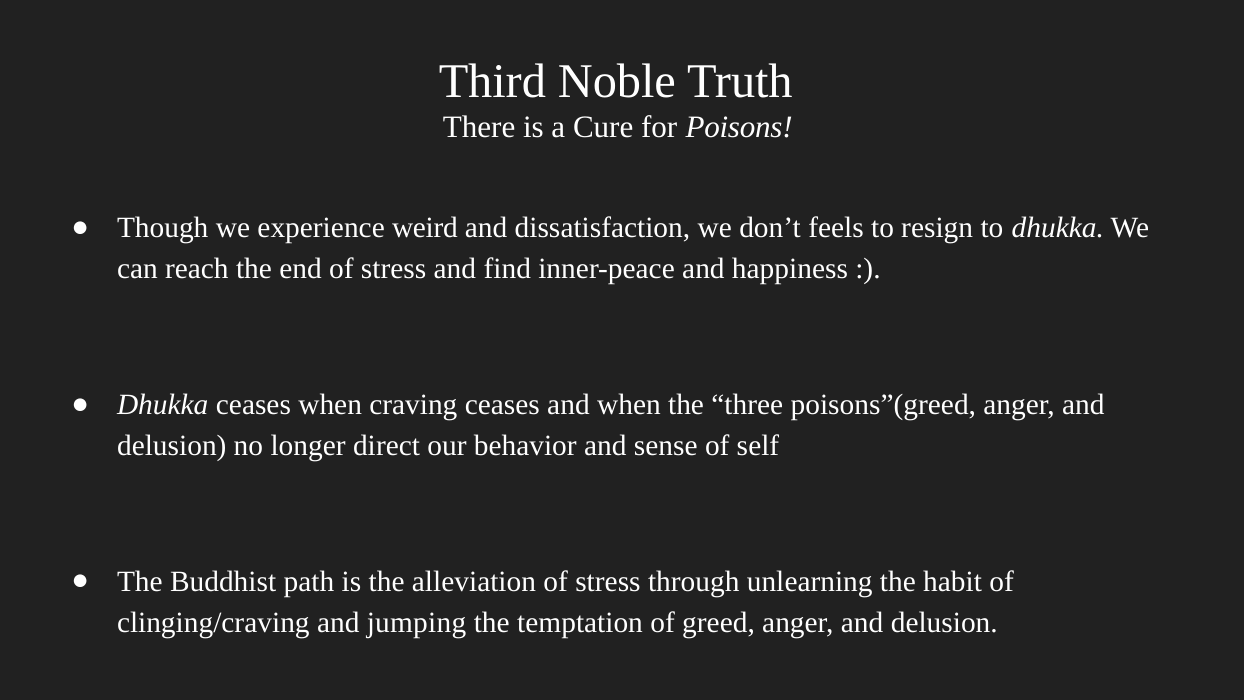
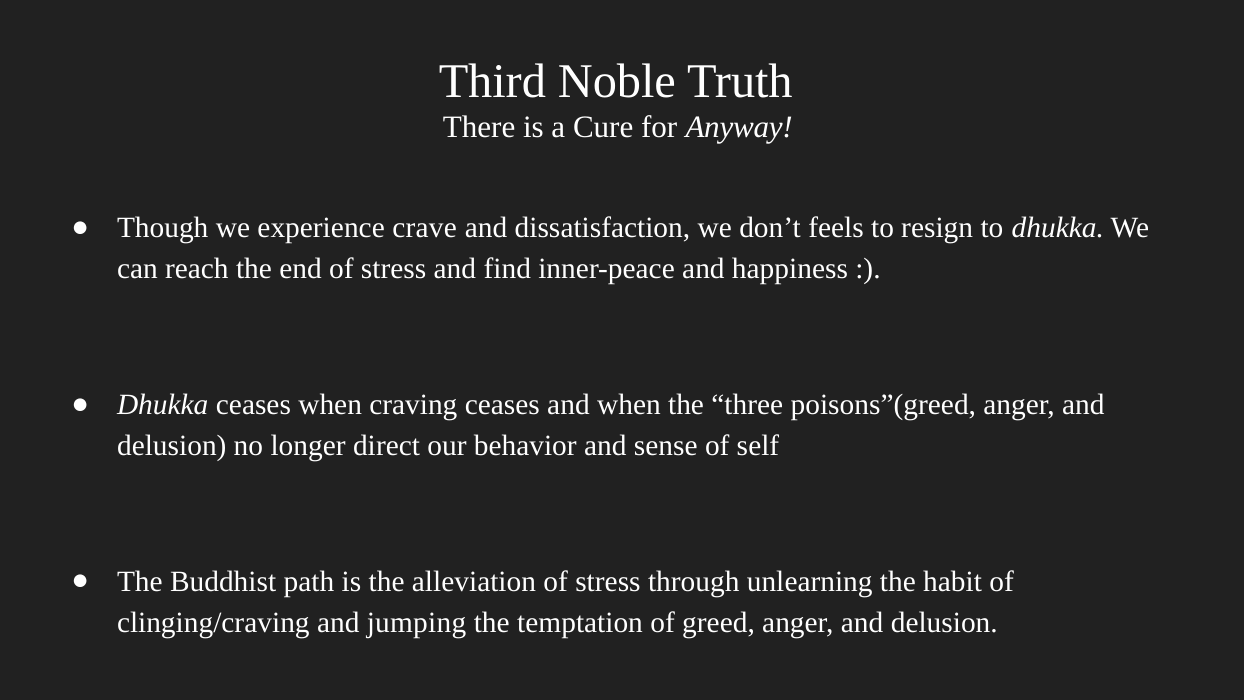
Poisons: Poisons -> Anyway
weird: weird -> crave
